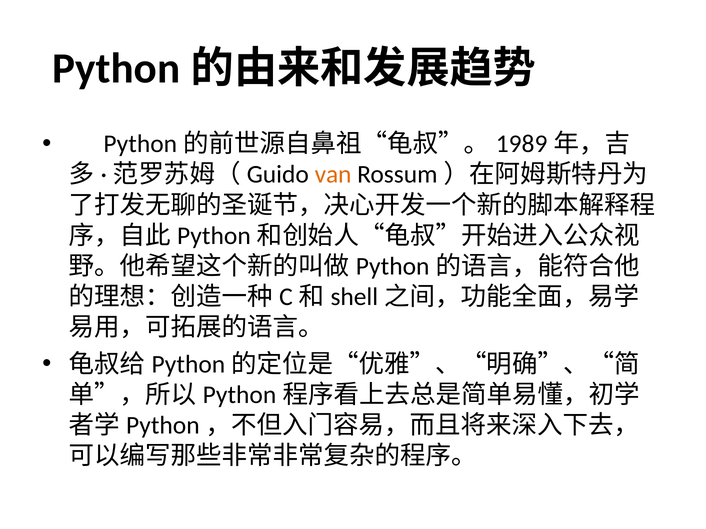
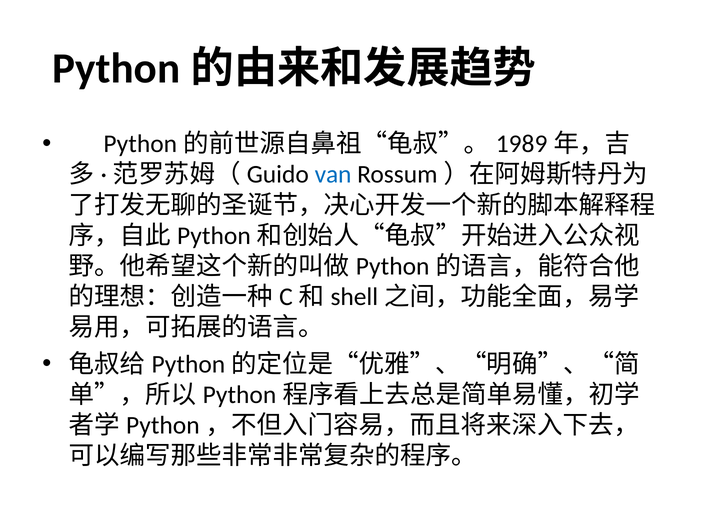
van colour: orange -> blue
